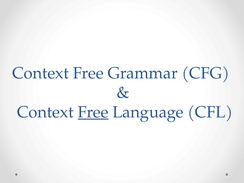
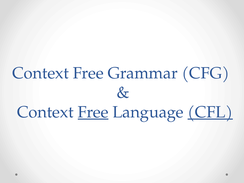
CFL underline: none -> present
